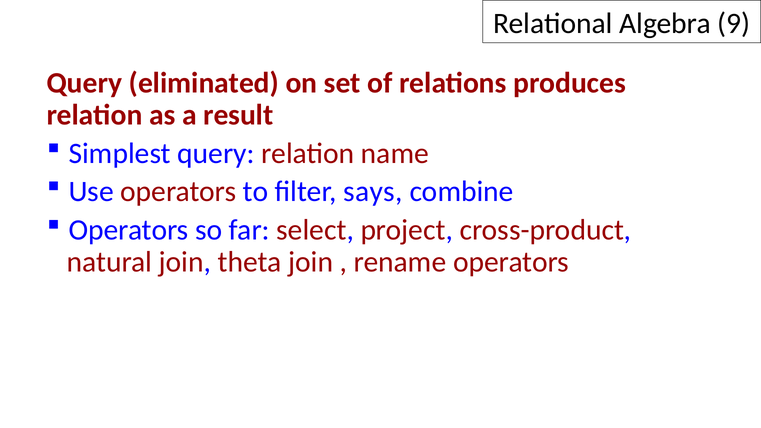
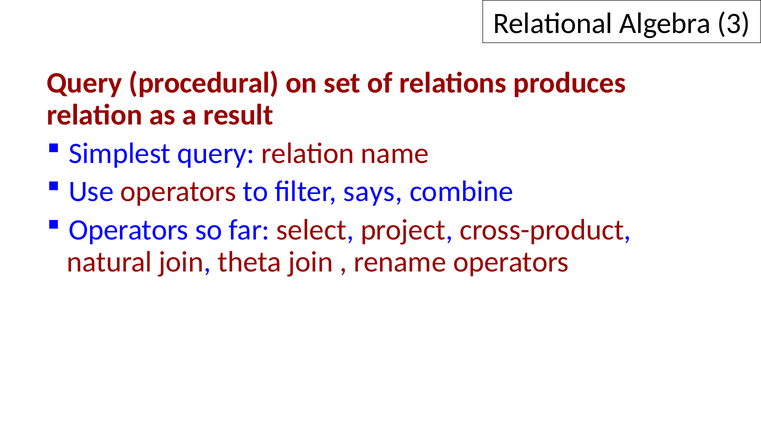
9: 9 -> 3
eliminated: eliminated -> procedural
